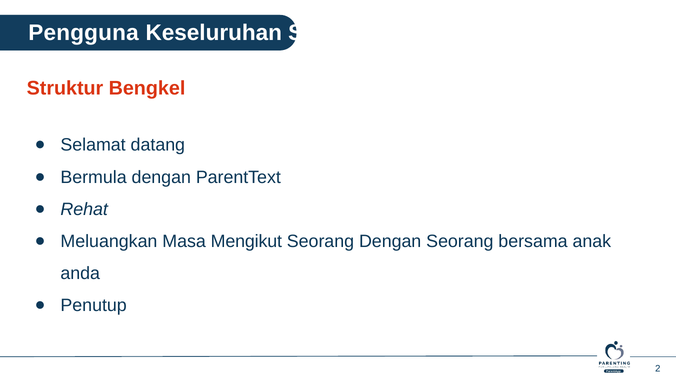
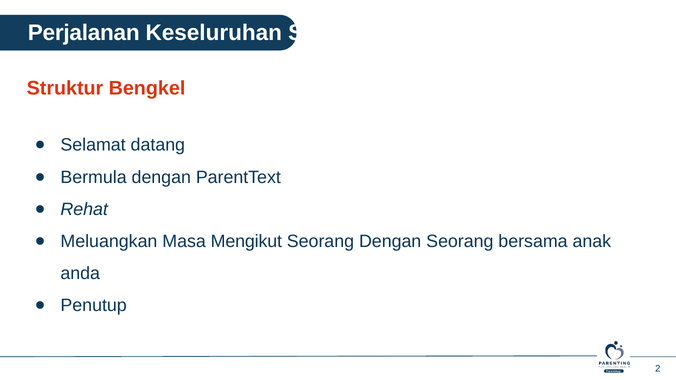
Pengguna: Pengguna -> Perjalanan
